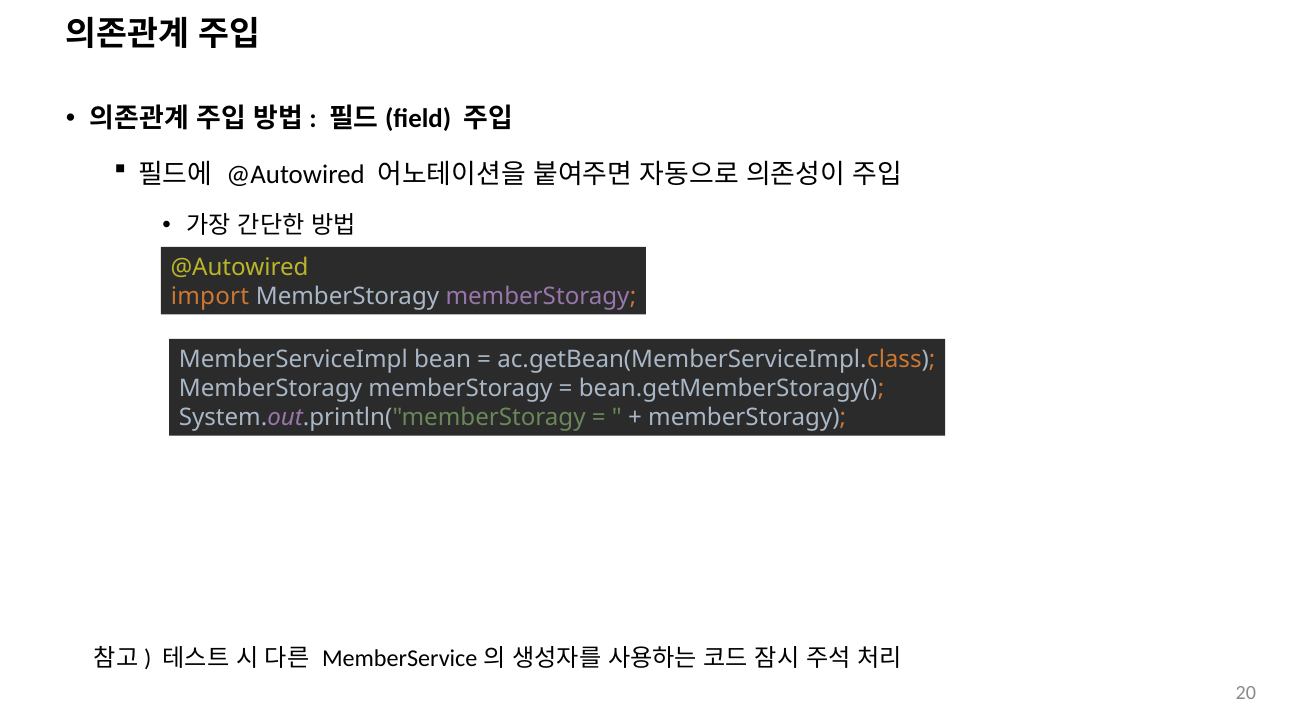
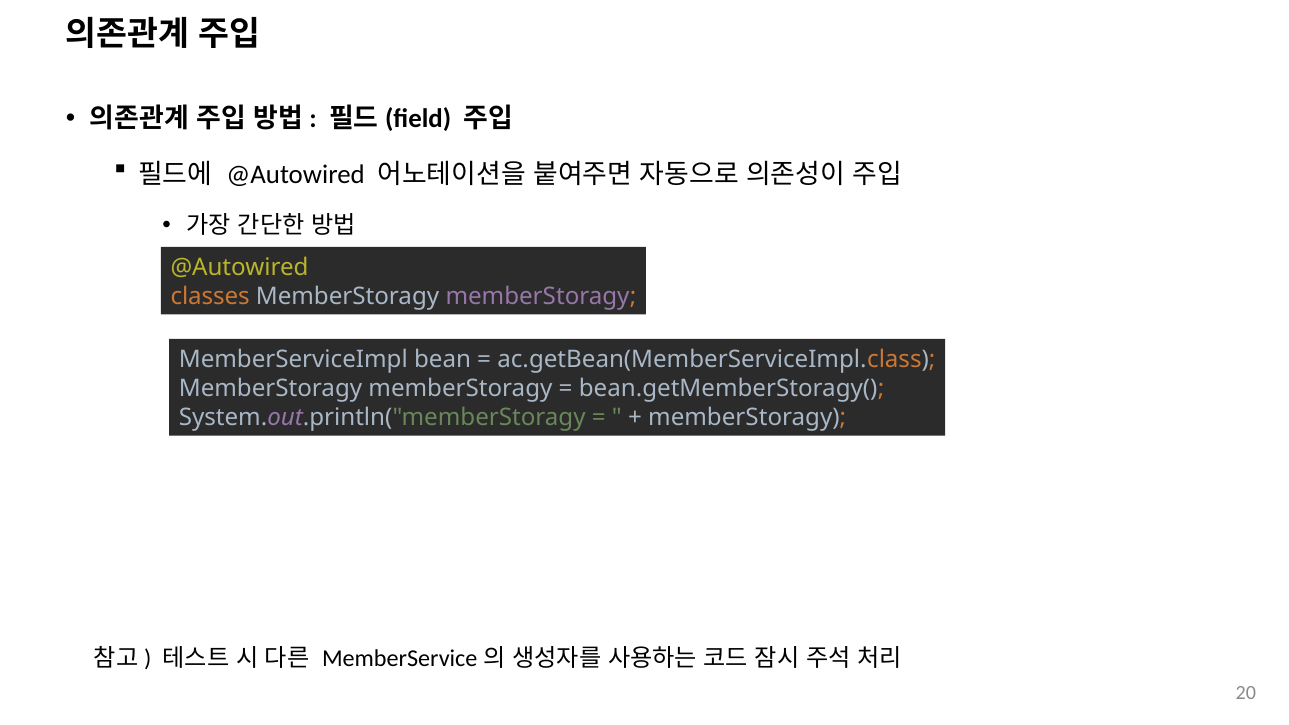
import: import -> classes
